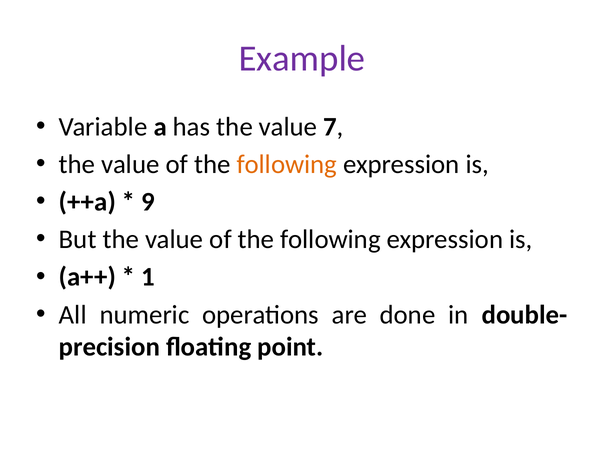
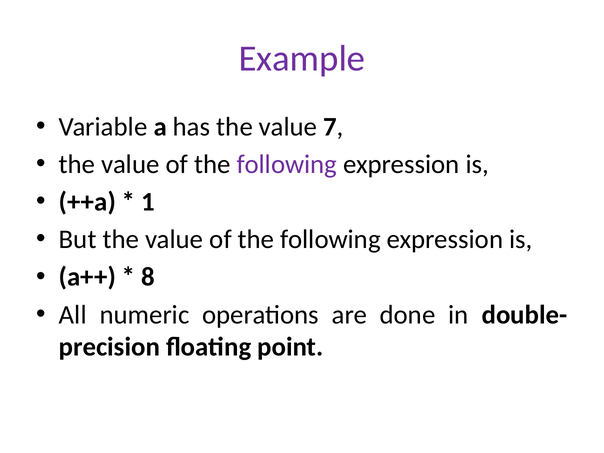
following at (287, 164) colour: orange -> purple
9: 9 -> 1
1: 1 -> 8
